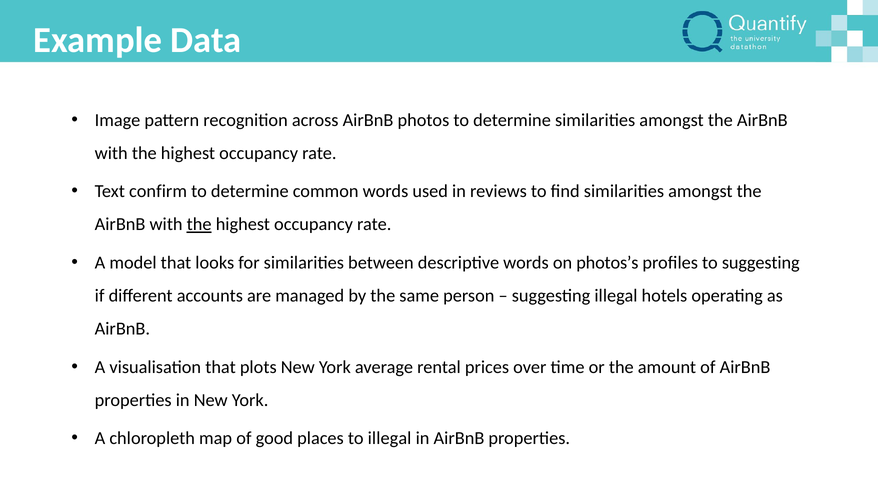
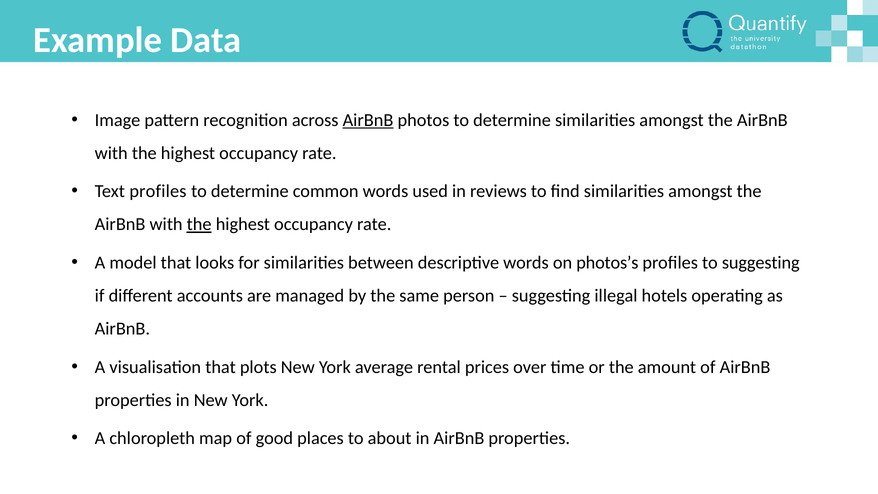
AirBnB at (368, 120) underline: none -> present
Text confirm: confirm -> profiles
to illegal: illegal -> about
